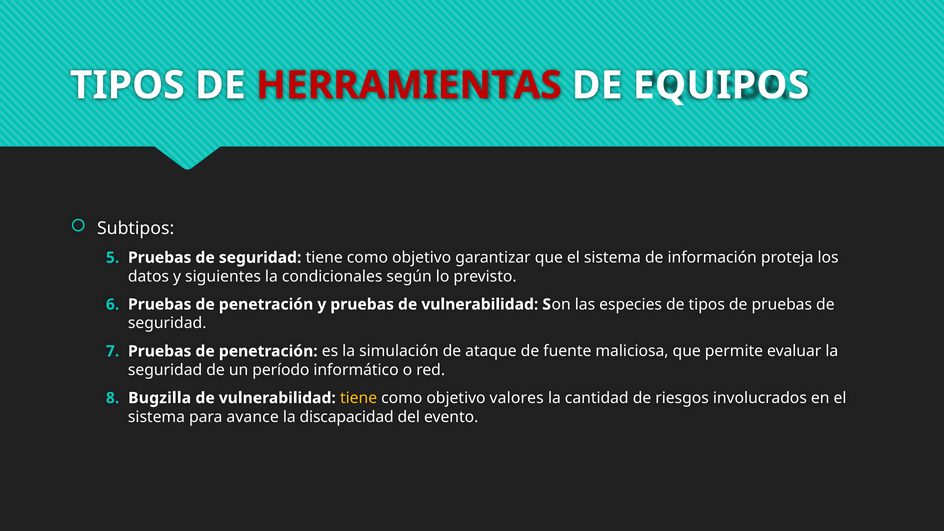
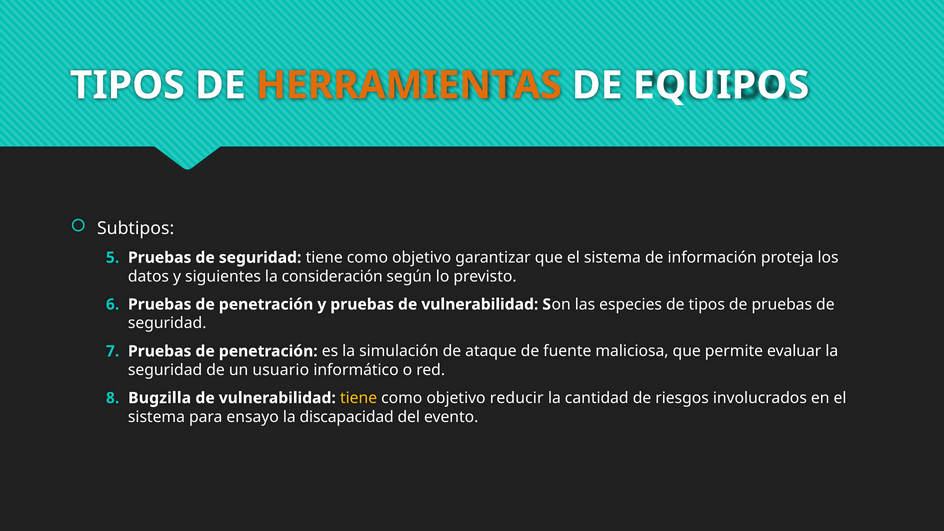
HERRAMIENTAS colour: red -> orange
condicionales: condicionales -> consideración
período: período -> usuario
valores: valores -> reducir
avance: avance -> ensayo
